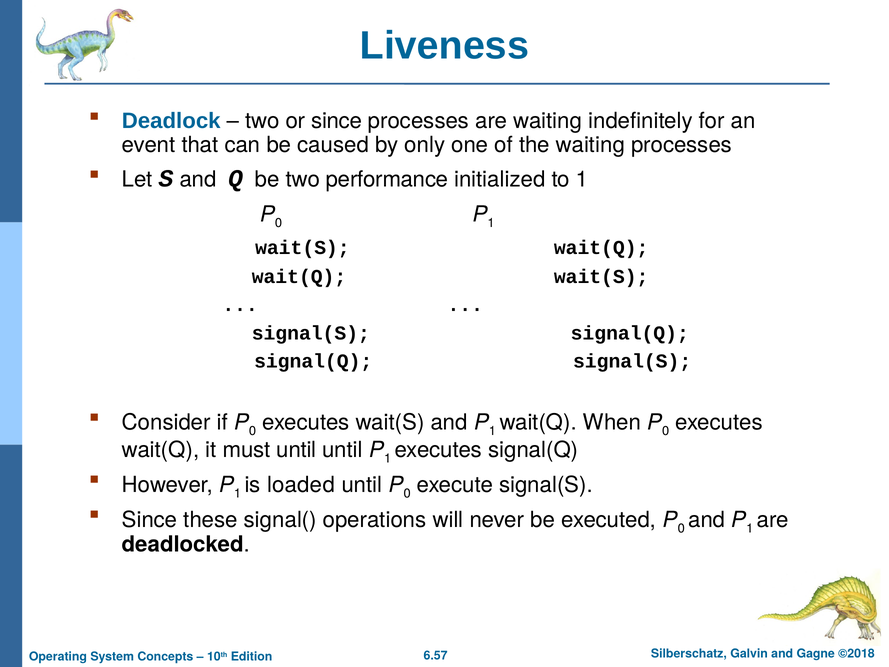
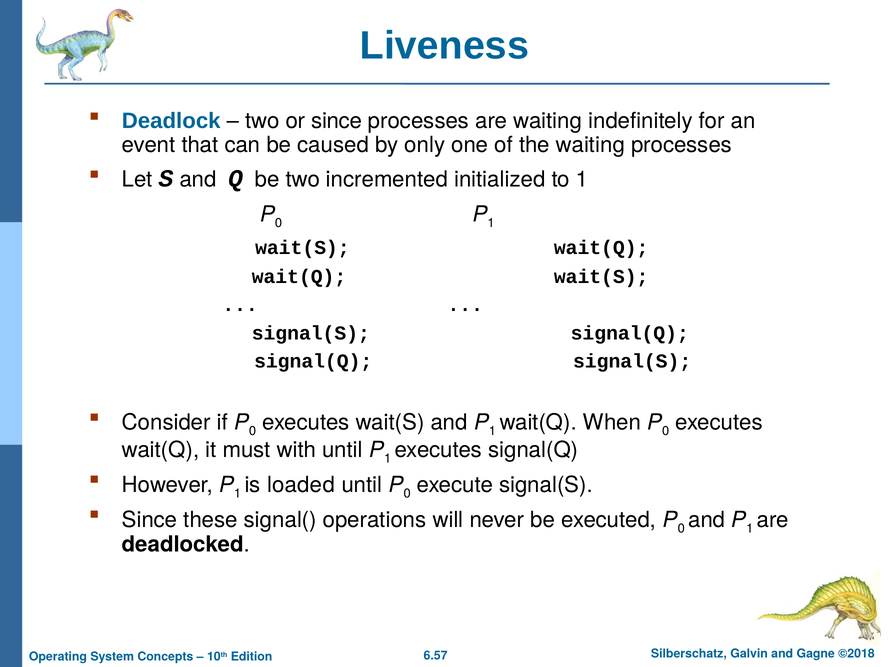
performance: performance -> incremented
must until: until -> with
